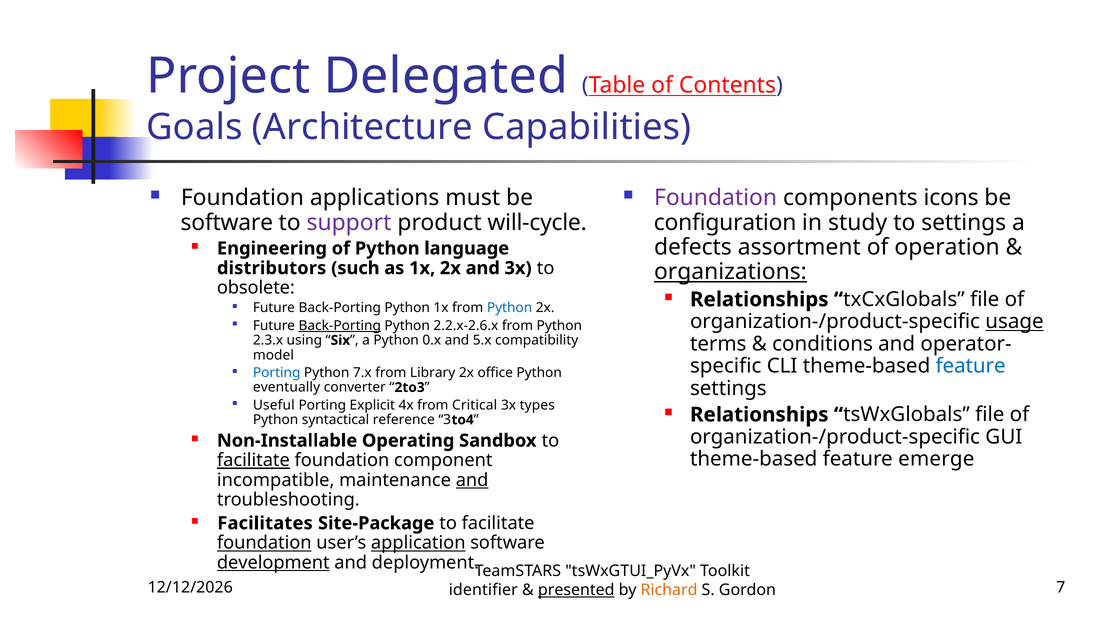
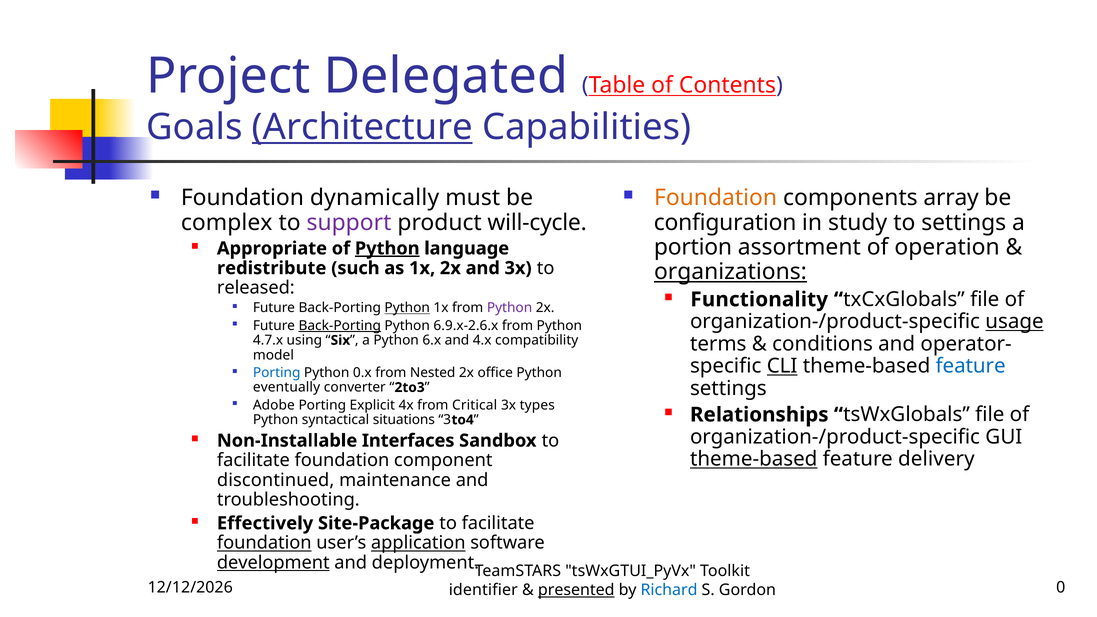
Architecture underline: none -> present
applications: applications -> dynamically
Foundation at (716, 198) colour: purple -> orange
icons: icons -> array
software at (227, 223): software -> complex
defects: defects -> portion
Engineering: Engineering -> Appropriate
Python at (387, 248) underline: none -> present
distributors: distributors -> redistribute
obsolete: obsolete -> released
Relationships at (759, 300): Relationships -> Functionality
Python at (407, 308) underline: none -> present
Python at (510, 308) colour: blue -> purple
2.2.x-2.6.x: 2.2.x-2.6.x -> 6.9.x-2.6.x
2.3.x: 2.3.x -> 4.7.x
0.x: 0.x -> 6.x
5.x: 5.x -> 4.x
CLI underline: none -> present
7.x: 7.x -> 0.x
Library: Library -> Nested
Useful: Useful -> Adobe
reference: reference -> situations
Operating: Operating -> Interfaces
theme-based at (754, 459) underline: none -> present
emerge: emerge -> delivery
facilitate at (253, 460) underline: present -> none
incompatible: incompatible -> discontinued
and at (472, 480) underline: present -> none
Facilitates: Facilitates -> Effectively
Richard colour: orange -> blue
7: 7 -> 0
